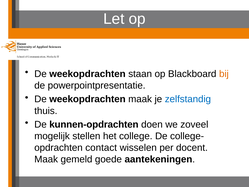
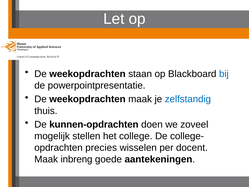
bij colour: orange -> blue
contact: contact -> precies
gemeld: gemeld -> inbreng
